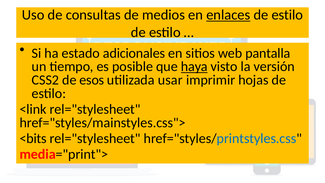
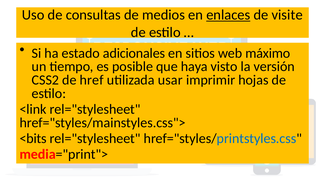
estilo at (287, 15): estilo -> visite
pantalla: pantalla -> máximo
haya underline: present -> none
esos: esos -> href
